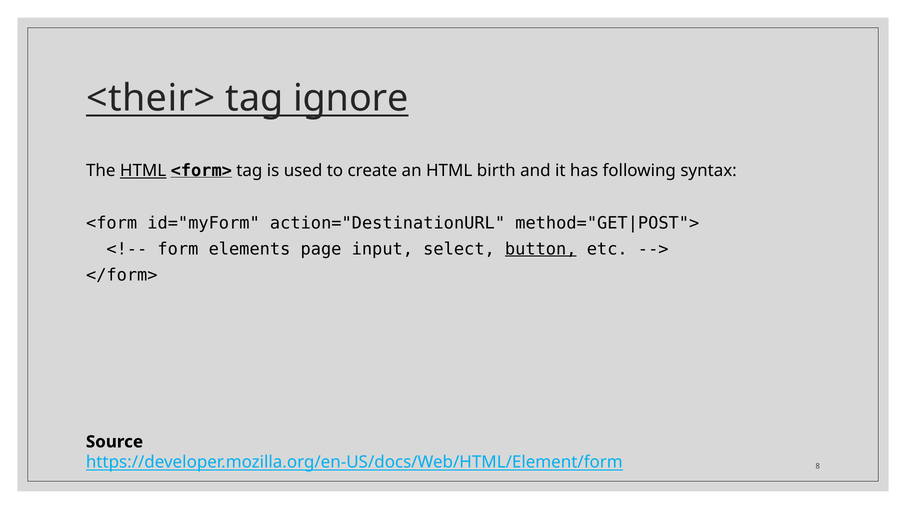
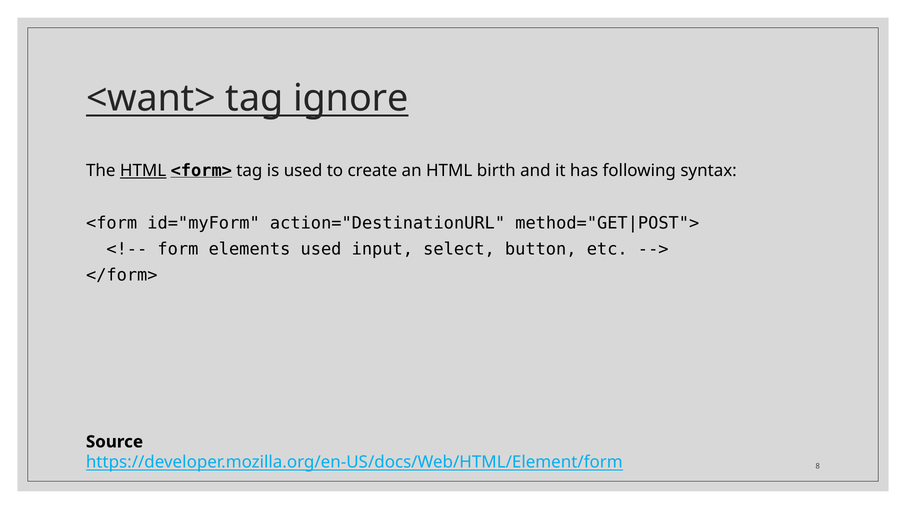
<their>: <their> -> <want>
elements page: page -> used
button underline: present -> none
